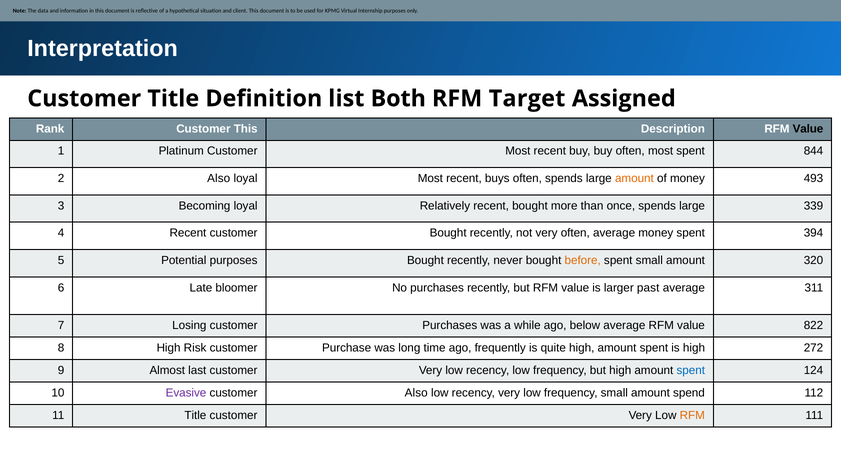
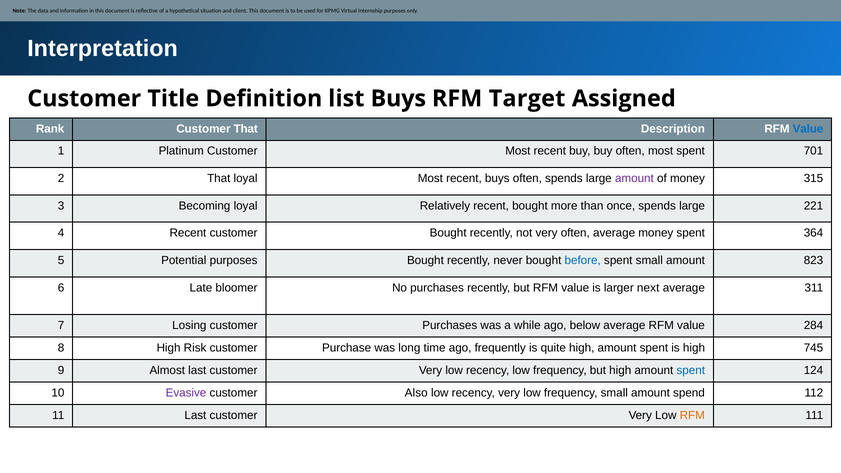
list Both: Both -> Buys
Customer This: This -> That
Value at (808, 129) colour: black -> blue
844: 844 -> 701
2 Also: Also -> That
amount at (634, 178) colour: orange -> purple
493: 493 -> 315
339: 339 -> 221
394: 394 -> 364
before colour: orange -> blue
320: 320 -> 823
past: past -> next
822: 822 -> 284
272: 272 -> 745
11 Title: Title -> Last
